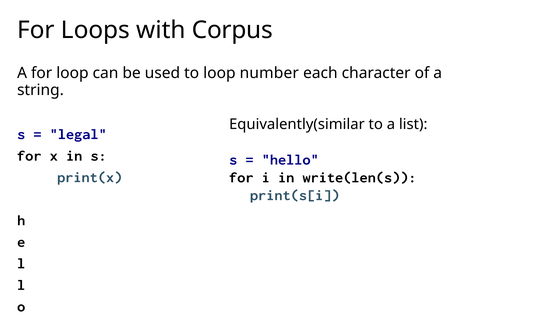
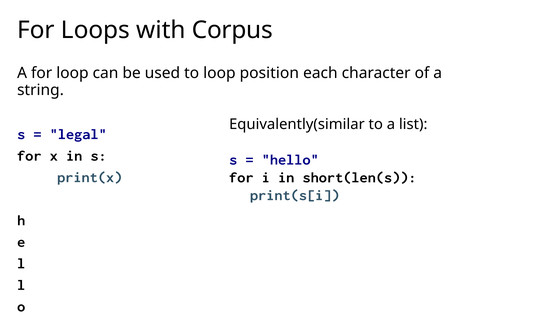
number: number -> position
write(len(s: write(len(s -> short(len(s
